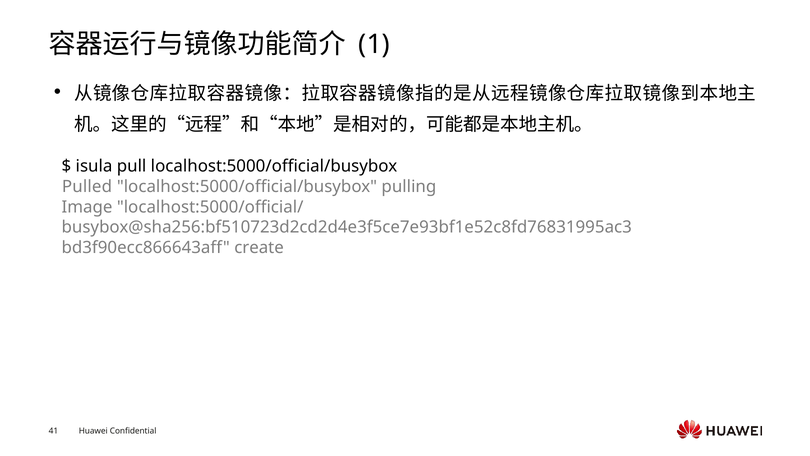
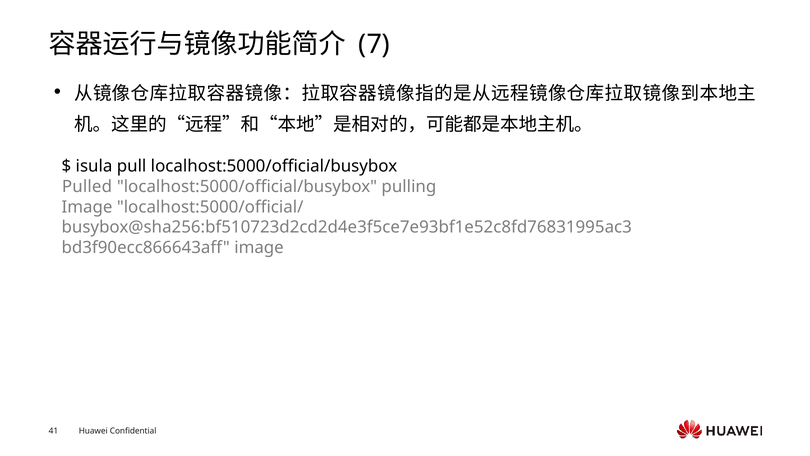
1: 1 -> 7
create at (259, 247): create -> image
